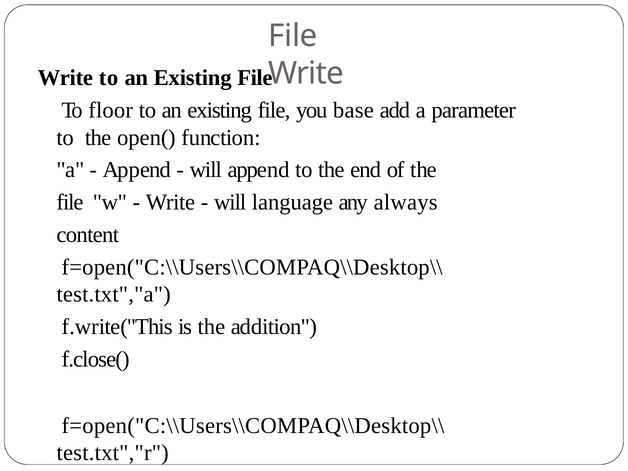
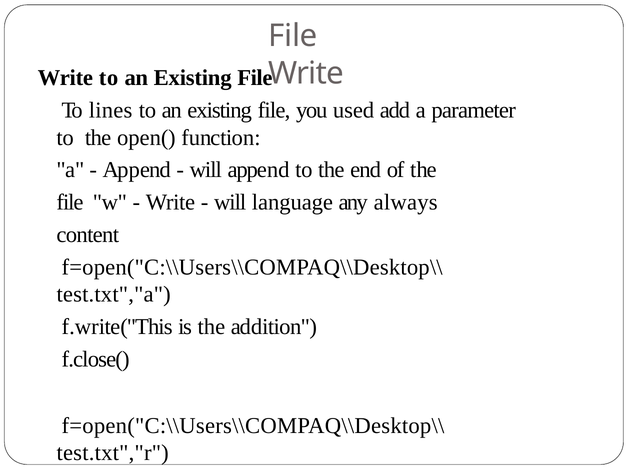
floor: floor -> lines
base: base -> used
